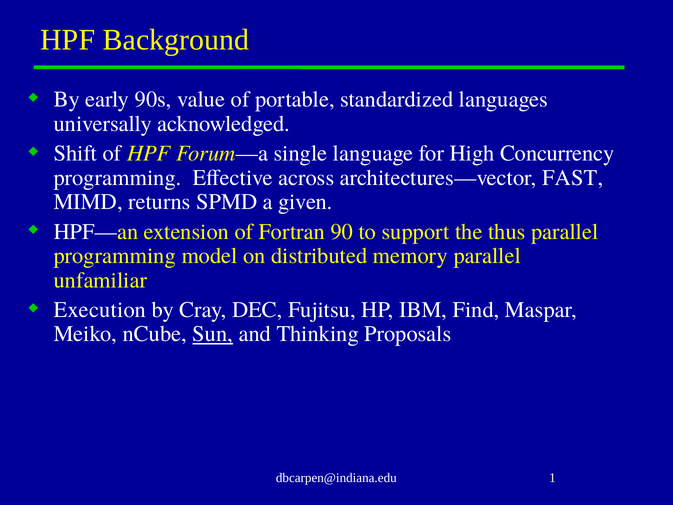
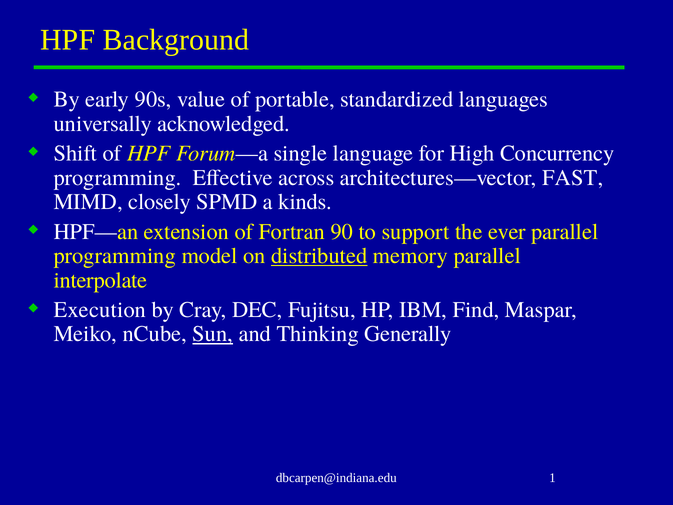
returns: returns -> closely
given: given -> kinds
thus: thus -> ever
distributed underline: none -> present
unfamiliar: unfamiliar -> interpolate
Proposals: Proposals -> Generally
